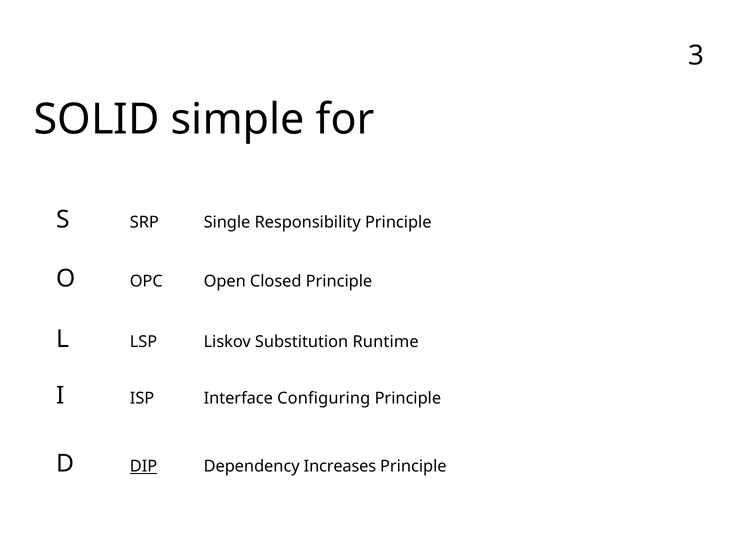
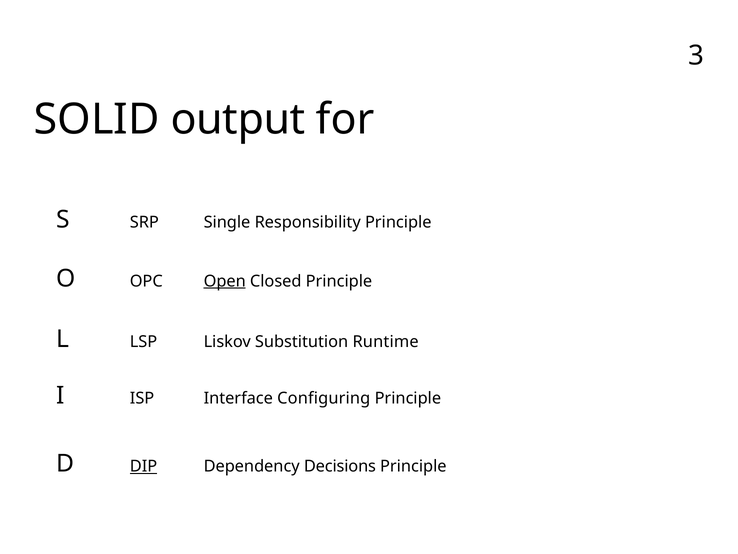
simple: simple -> output
Open underline: none -> present
Increases: Increases -> Decisions
